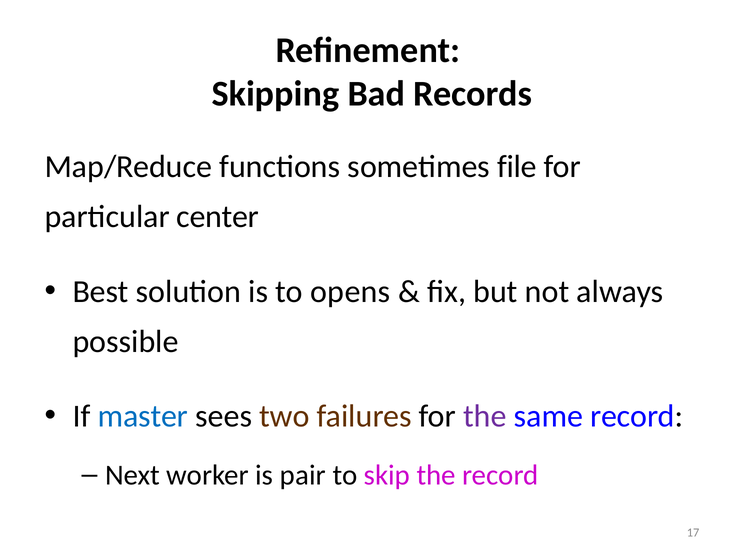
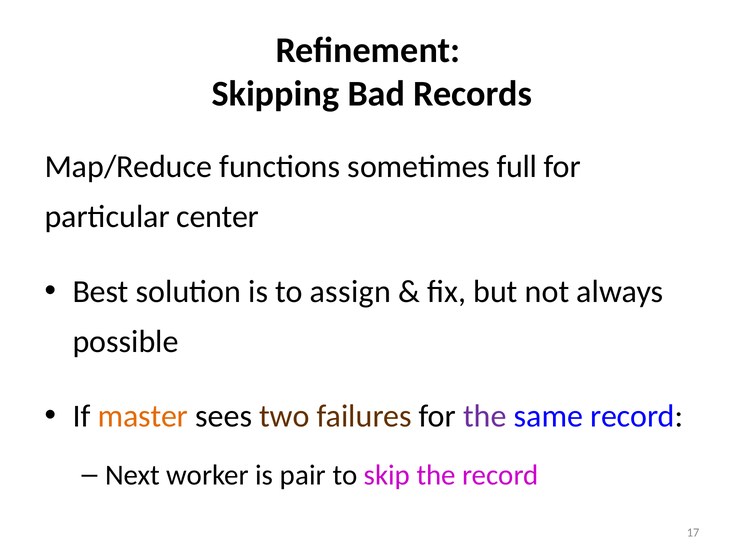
file: file -> full
opens: opens -> assign
master colour: blue -> orange
